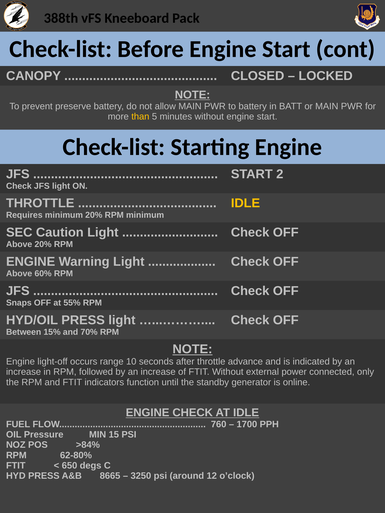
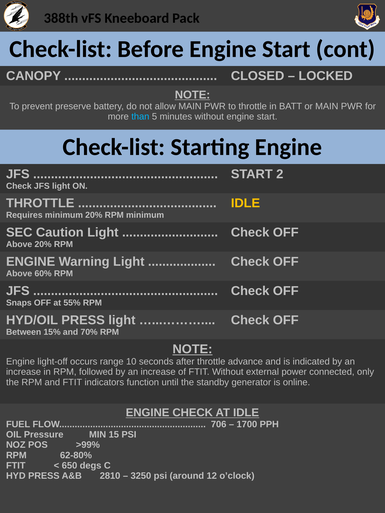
to battery: battery -> throttle
than colour: yellow -> light blue
760: 760 -> 706
>84%: >84% -> >99%
8665: 8665 -> 2810
